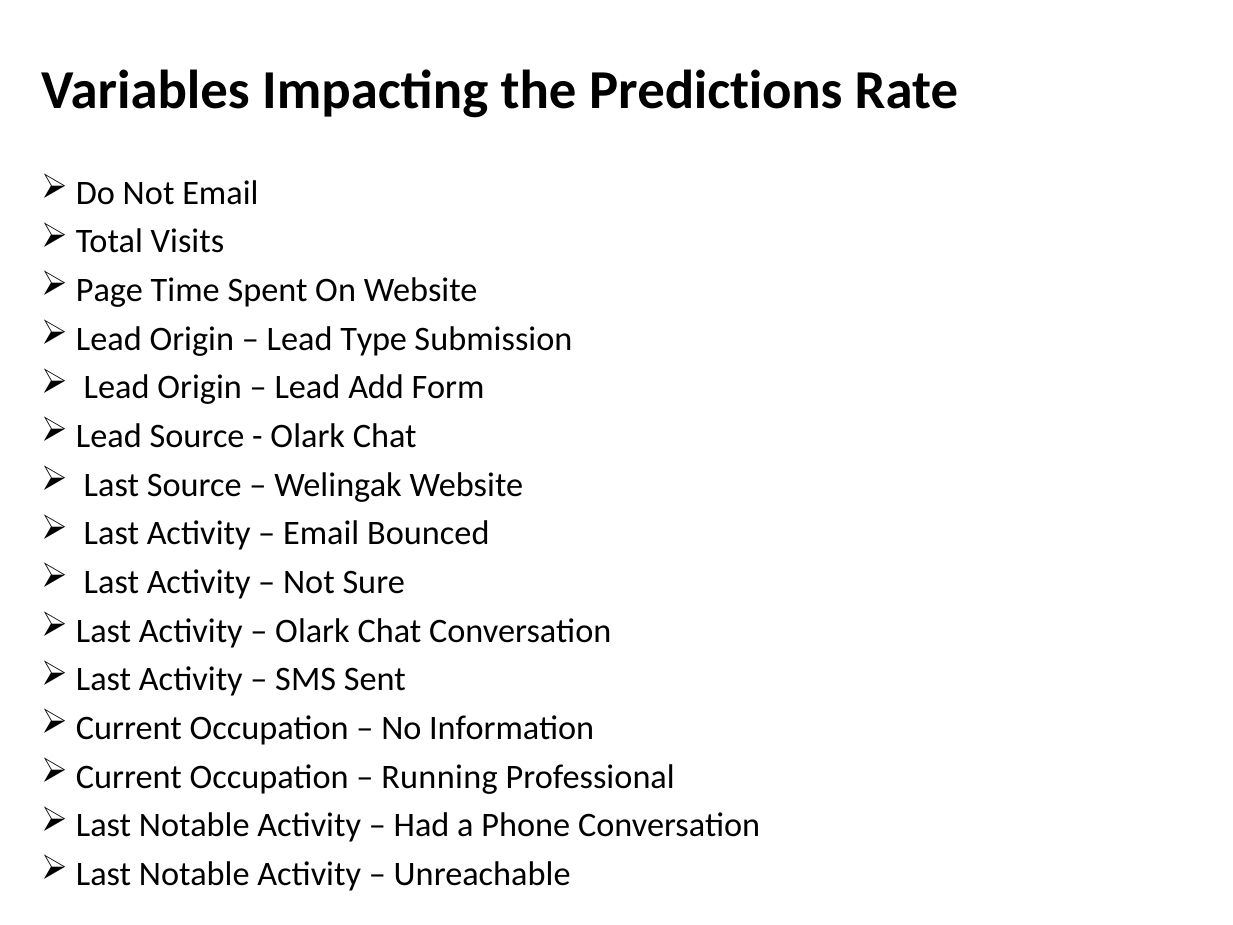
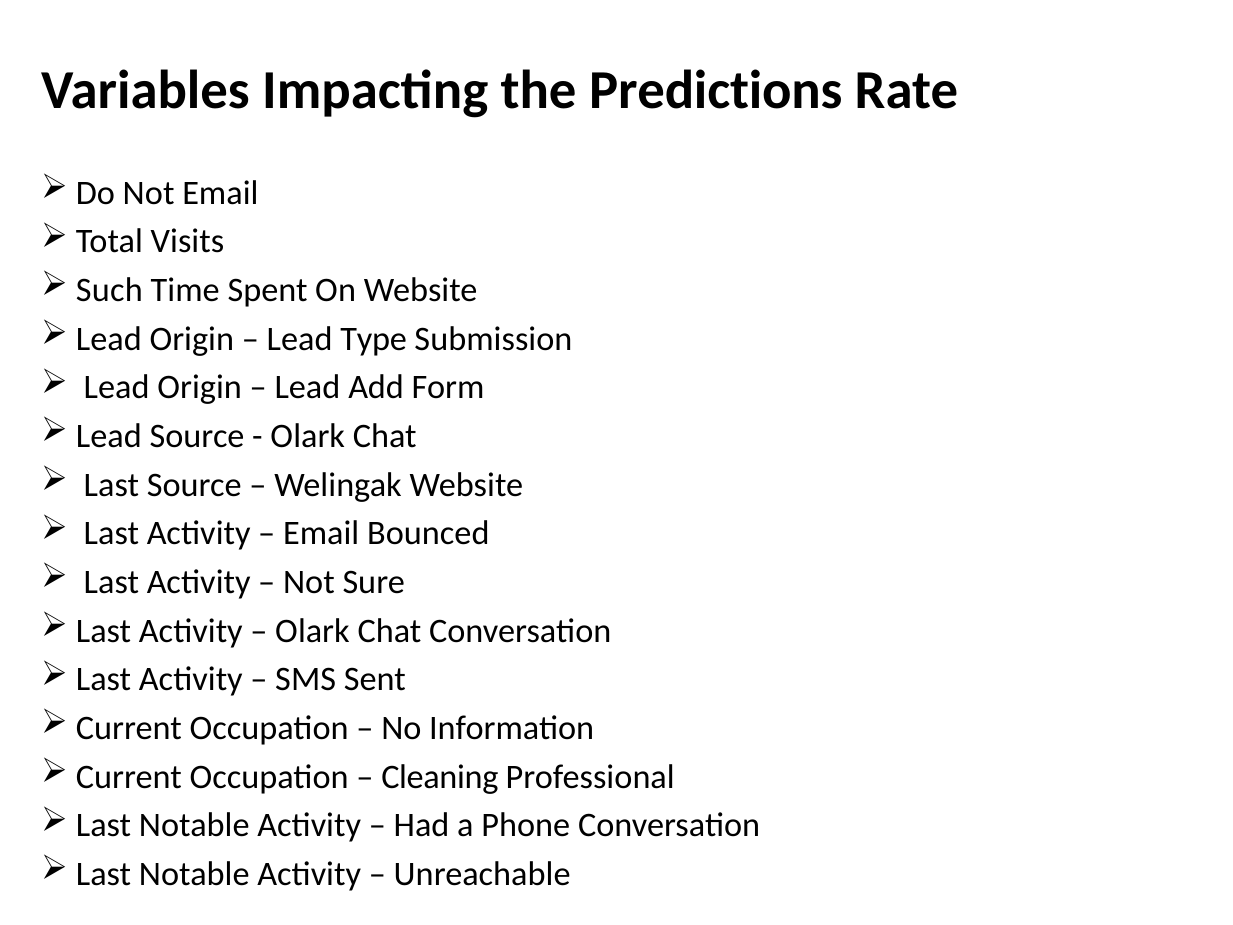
Page: Page -> Such
Running: Running -> Cleaning
